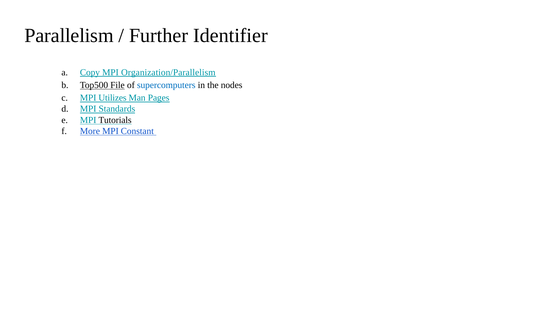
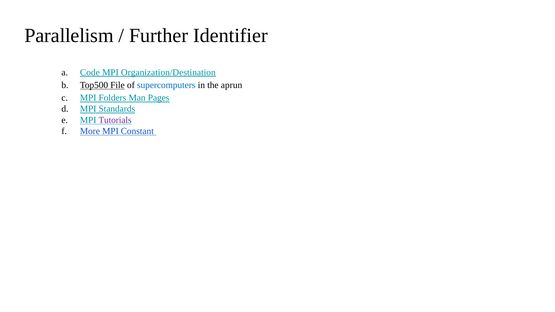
Copy: Copy -> Code
Organization/Parallelism: Organization/Parallelism -> Organization/Destination
nodes: nodes -> aprun
Utilizes: Utilizes -> Folders
Tutorials colour: black -> purple
